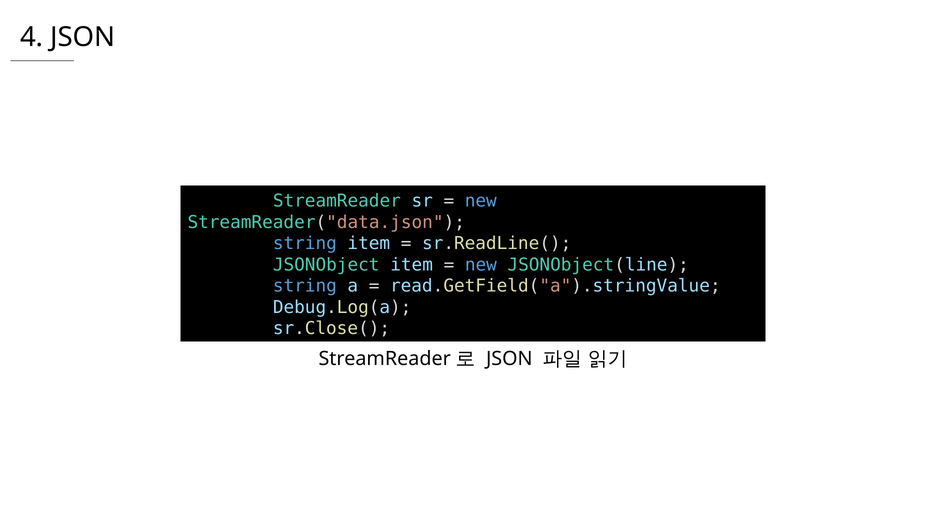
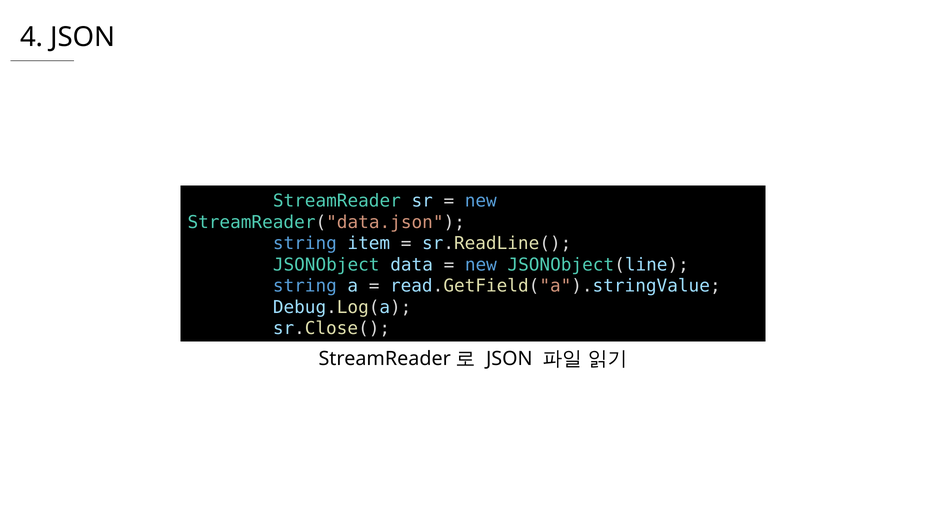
JSONObject item: item -> data
